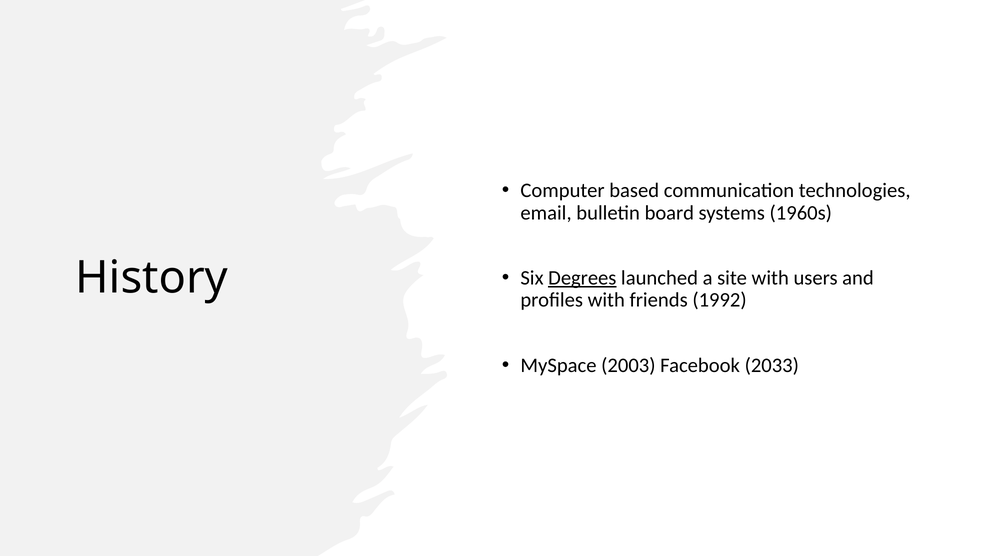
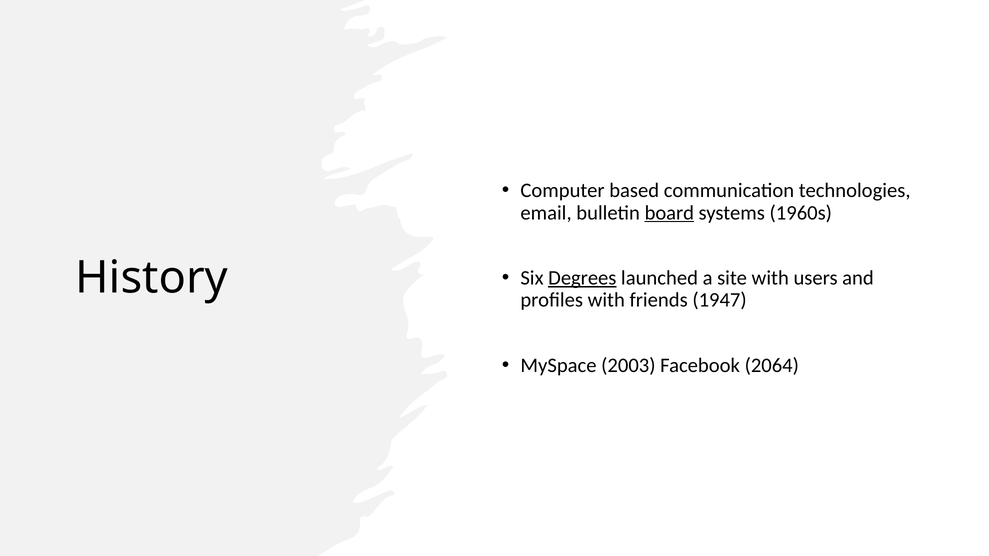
board underline: none -> present
1992: 1992 -> 1947
2033: 2033 -> 2064
